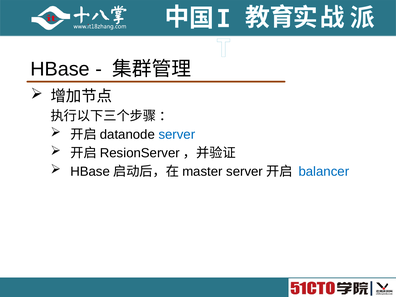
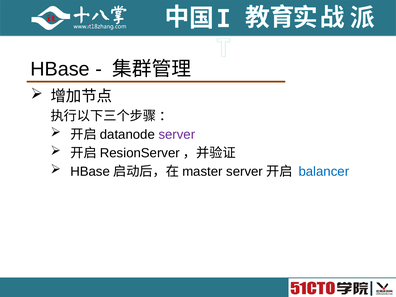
server colour: blue -> purple
